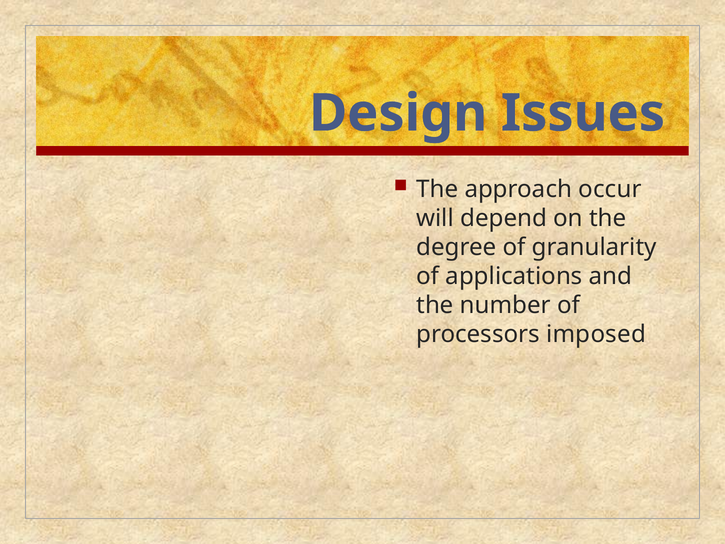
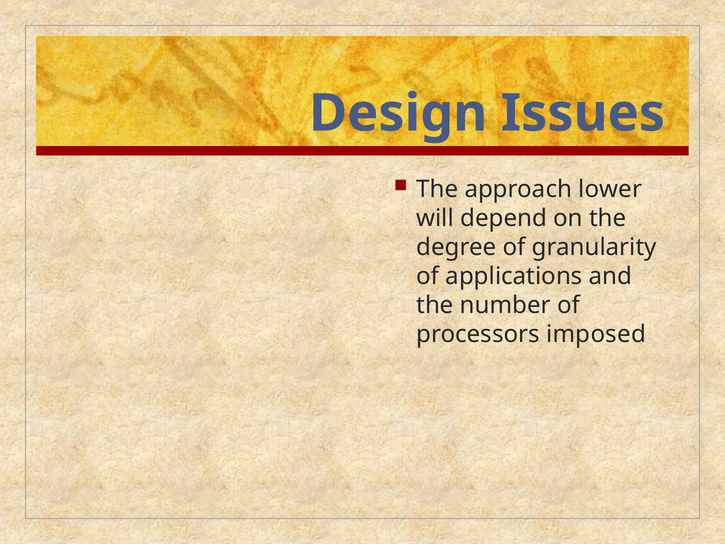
occur: occur -> lower
